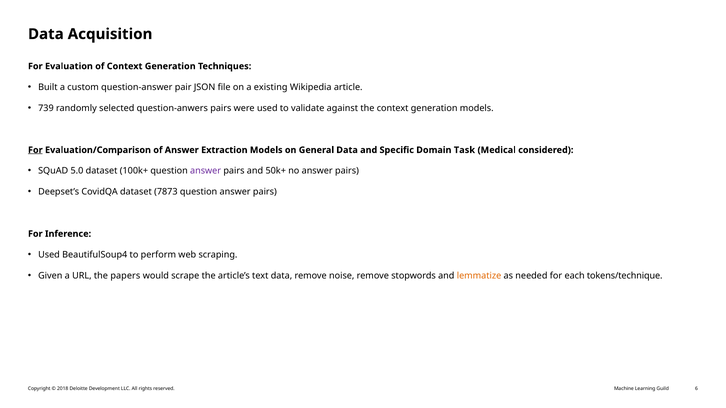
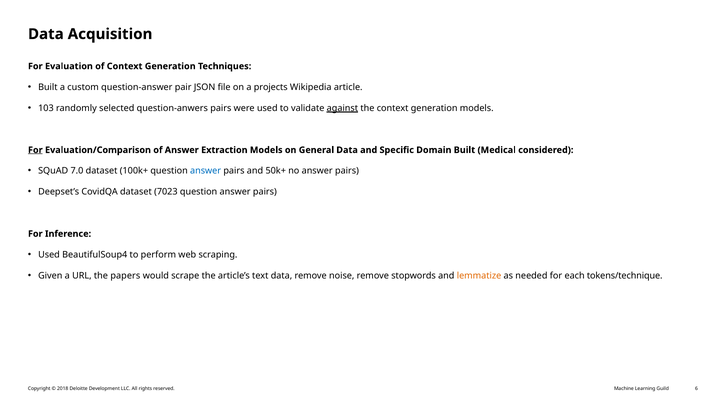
existing: existing -> projects
739: 739 -> 103
against underline: none -> present
Domain Task: Task -> Built
5.0: 5.0 -> 7.0
answer at (206, 171) colour: purple -> blue
7873: 7873 -> 7023
